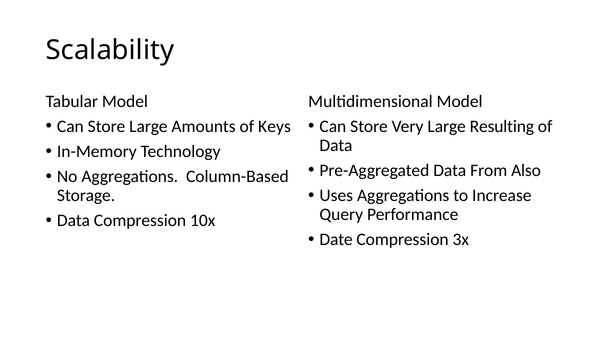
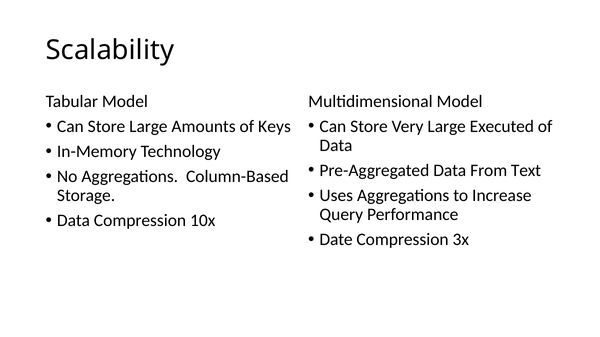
Resulting: Resulting -> Executed
Also: Also -> Text
